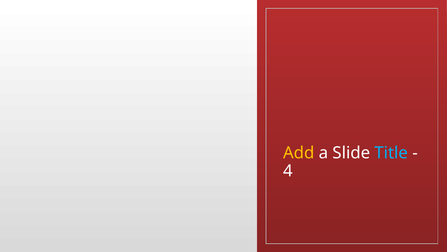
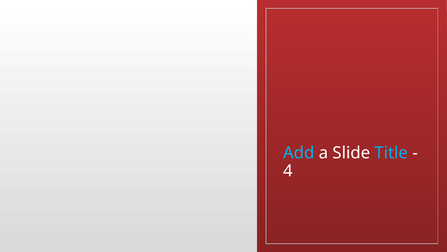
Add colour: yellow -> light blue
